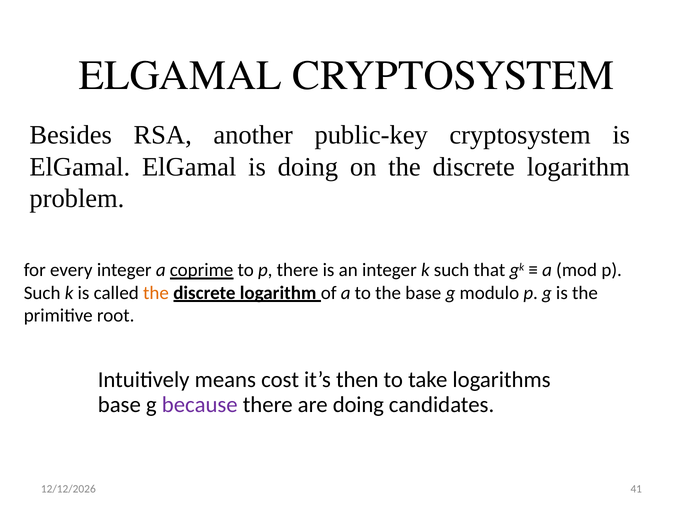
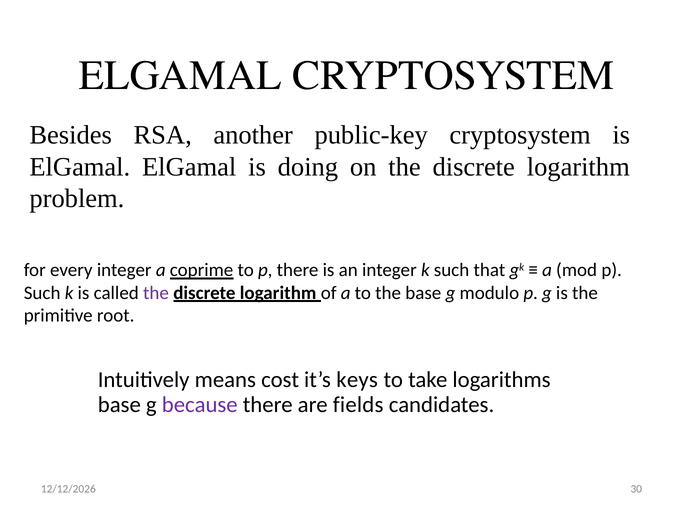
the at (156, 293) colour: orange -> purple
then: then -> keys
are doing: doing -> fields
41: 41 -> 30
